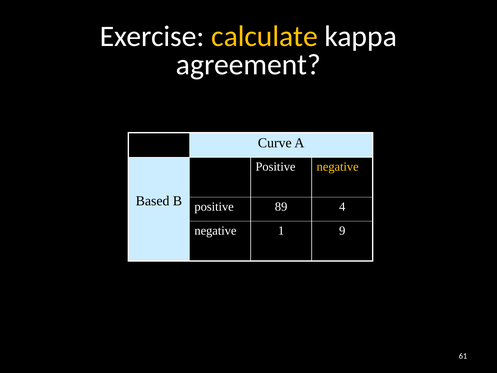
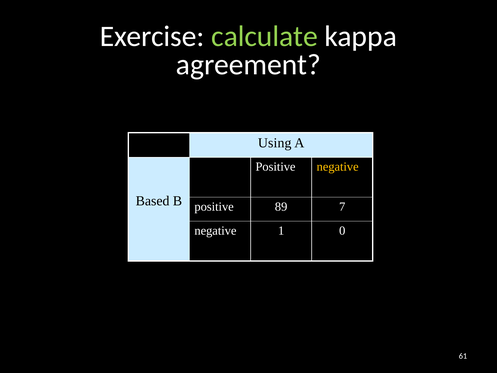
calculate colour: yellow -> light green
Curve: Curve -> Using
4: 4 -> 7
9: 9 -> 0
